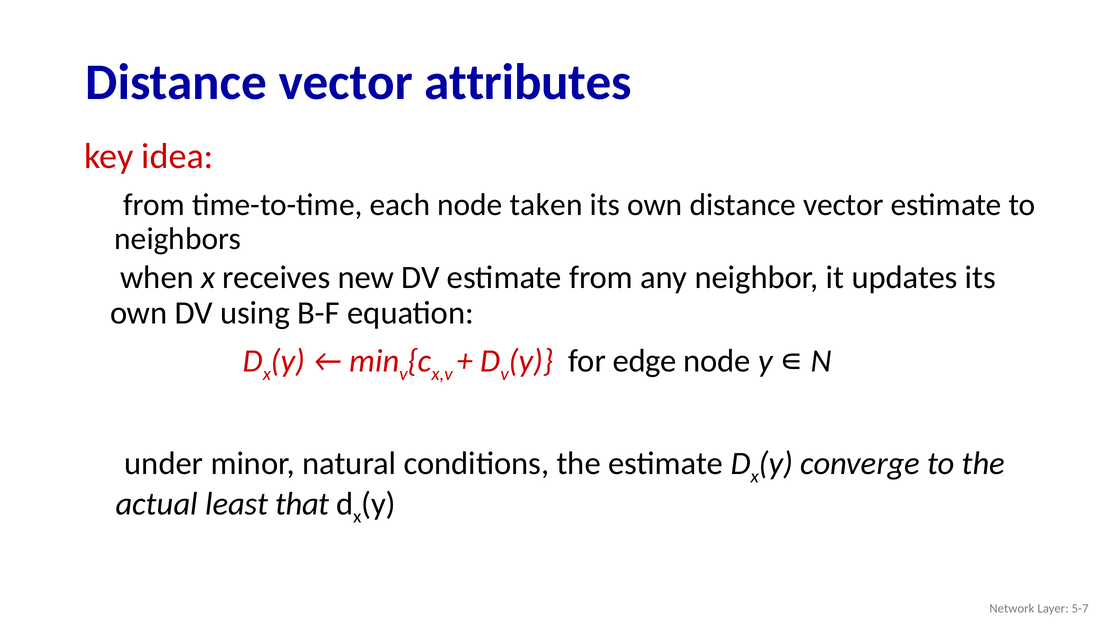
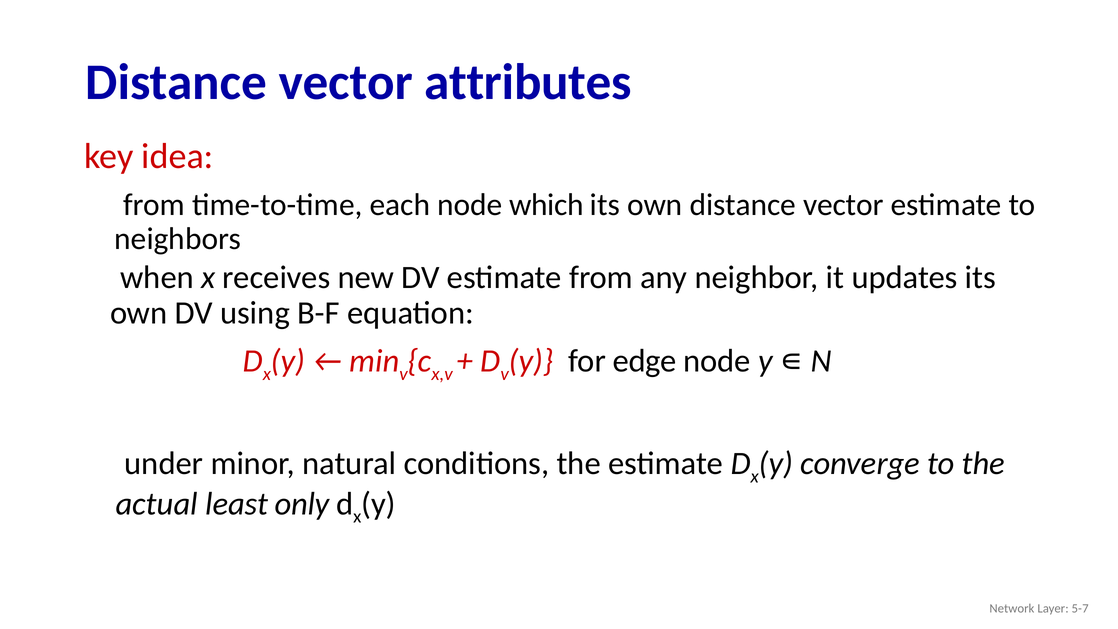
taken: taken -> which
that: that -> only
